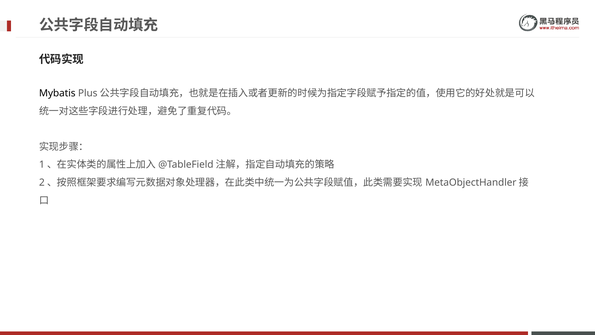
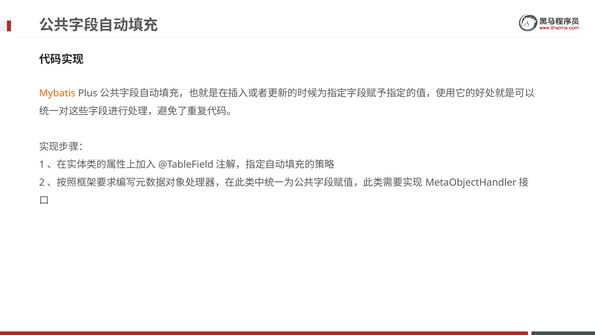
Mybatis colour: black -> orange
